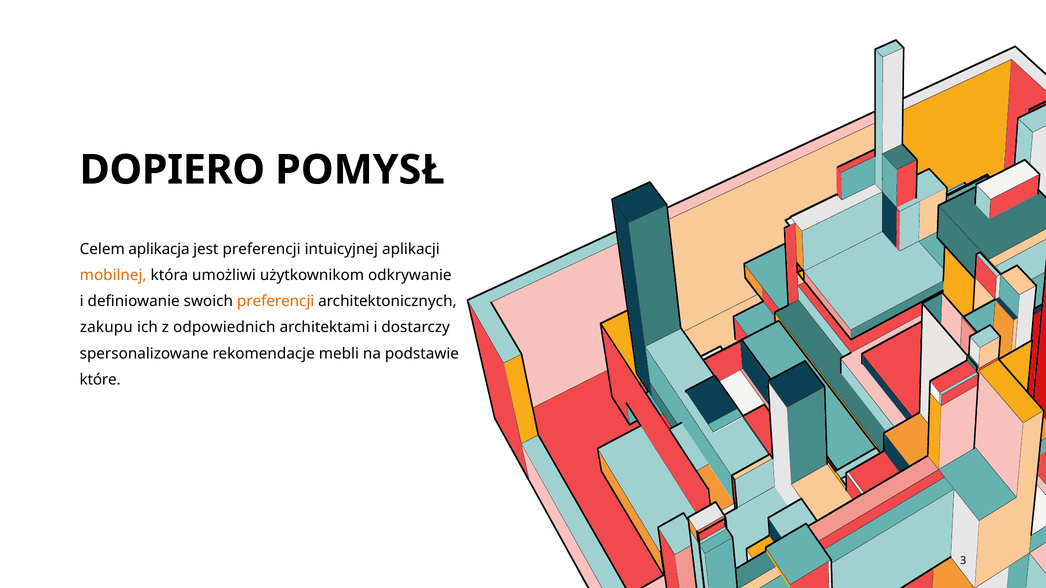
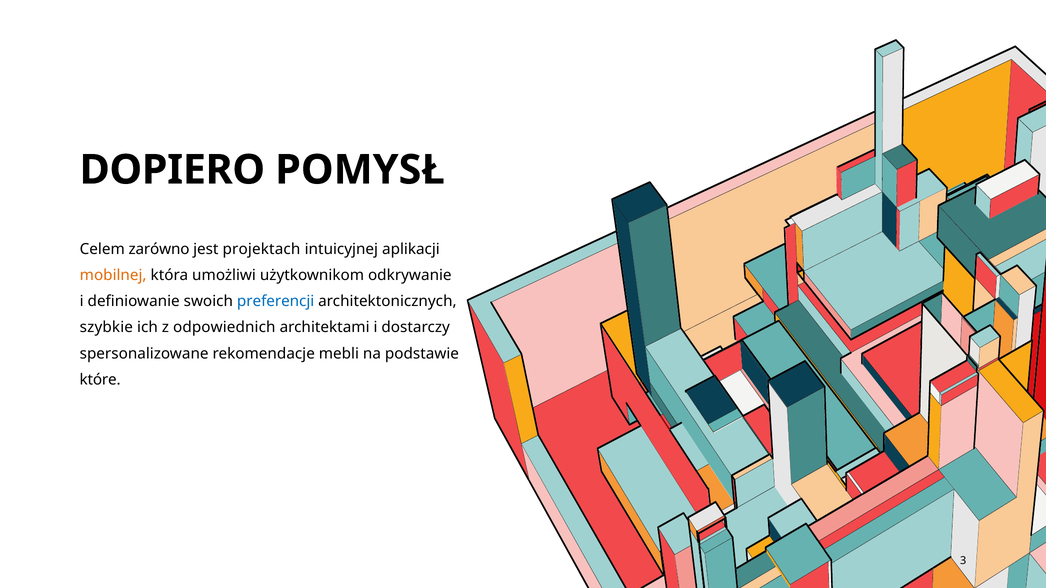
aplikacja: aplikacja -> zarówno
jest preferencji: preferencji -> projektach
preferencji at (276, 301) colour: orange -> blue
zakupu: zakupu -> szybkie
